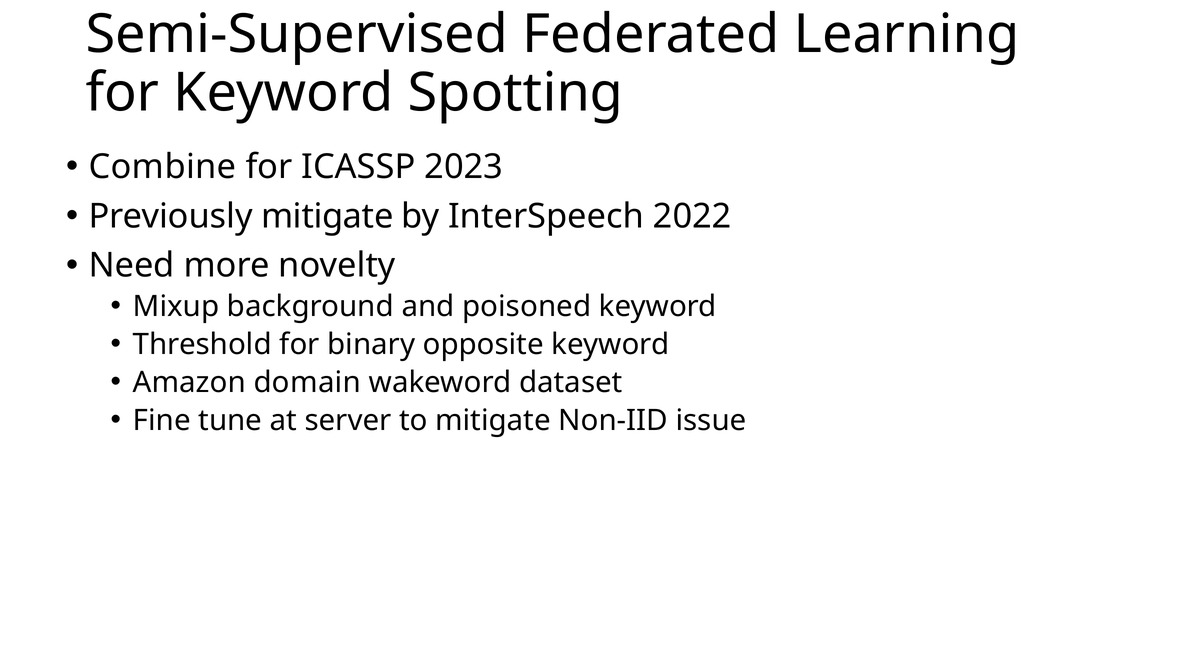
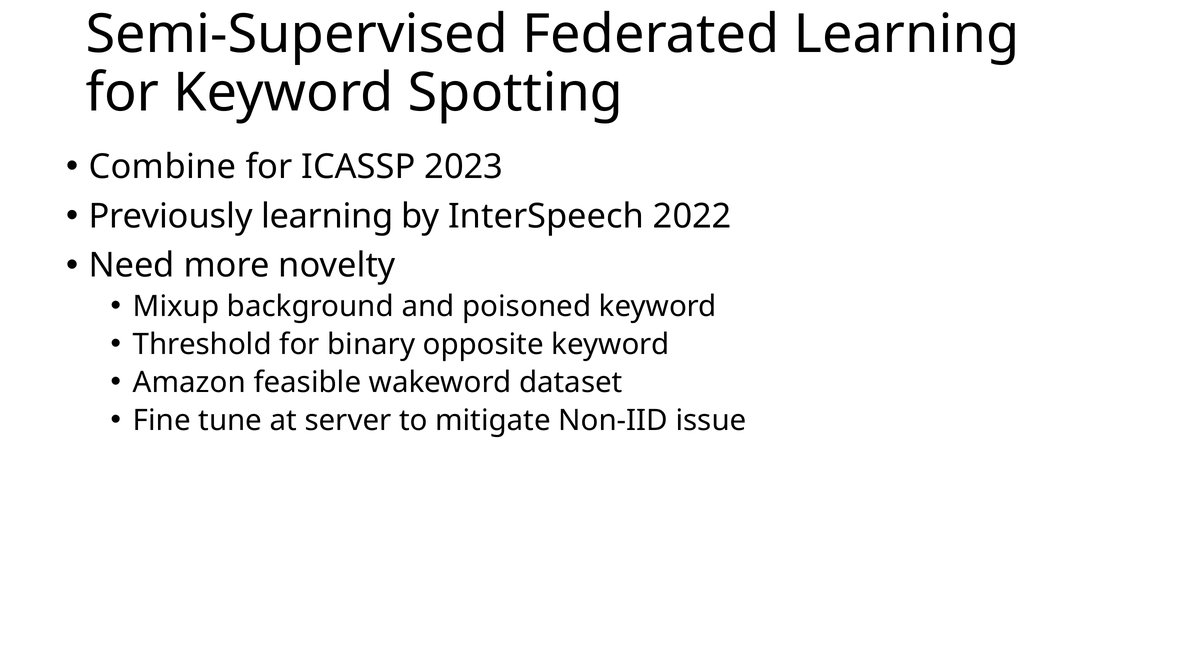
Previously mitigate: mitigate -> learning
domain: domain -> feasible
